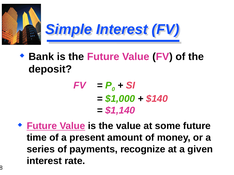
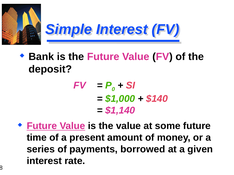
recognize: recognize -> borrowed
